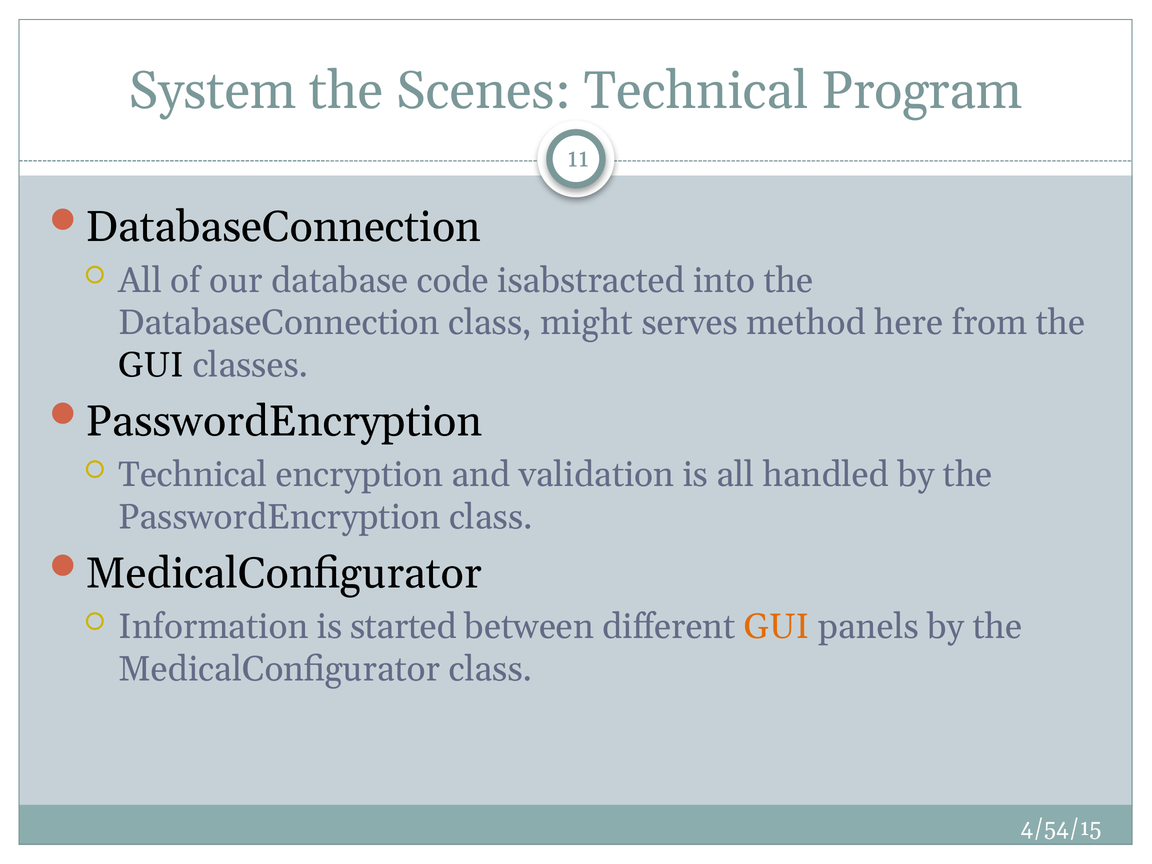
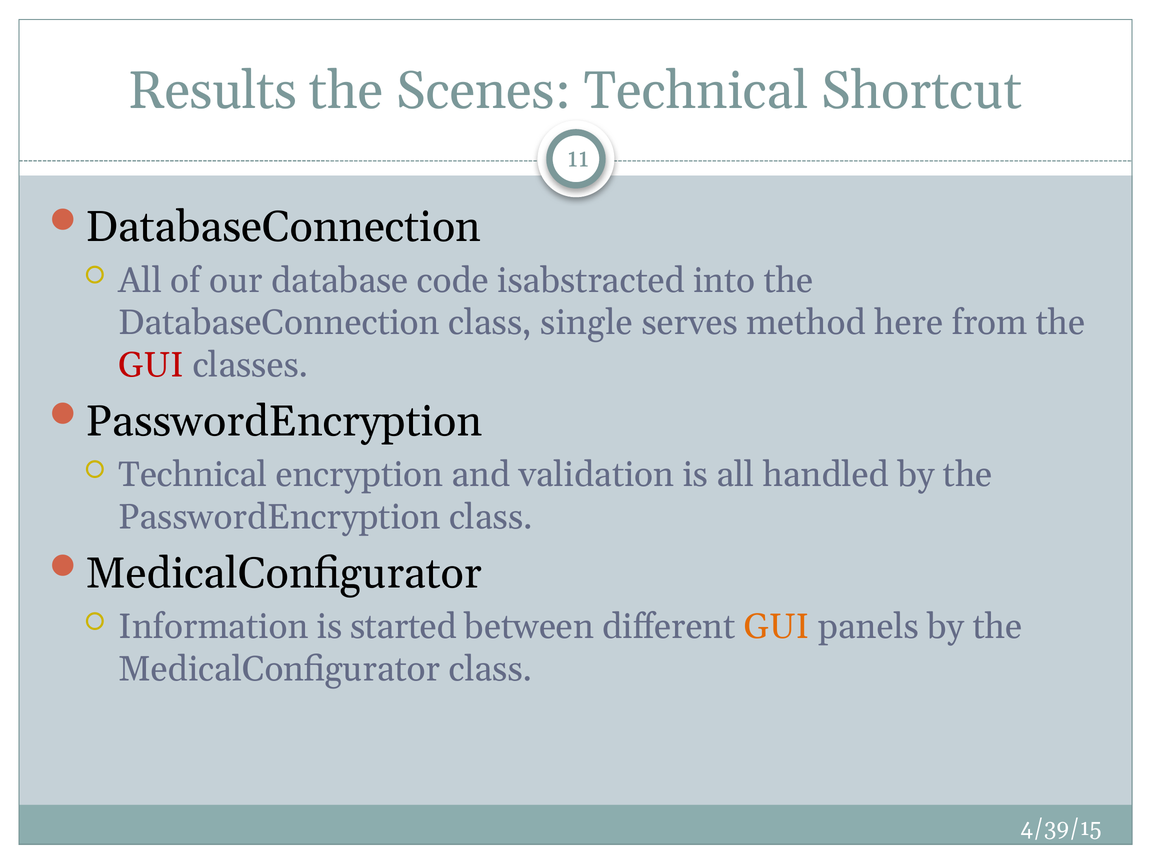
System: System -> Results
Program: Program -> Shortcut
might: might -> single
GUI at (151, 365) colour: black -> red
4/54/15: 4/54/15 -> 4/39/15
